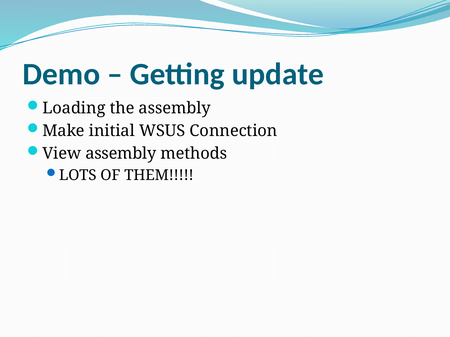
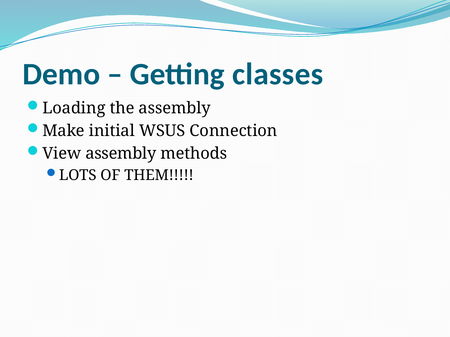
update: update -> classes
